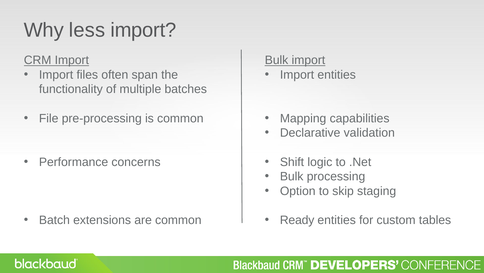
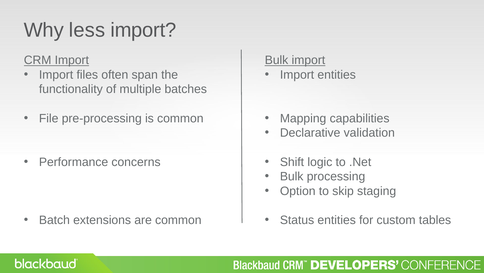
Ready: Ready -> Status
